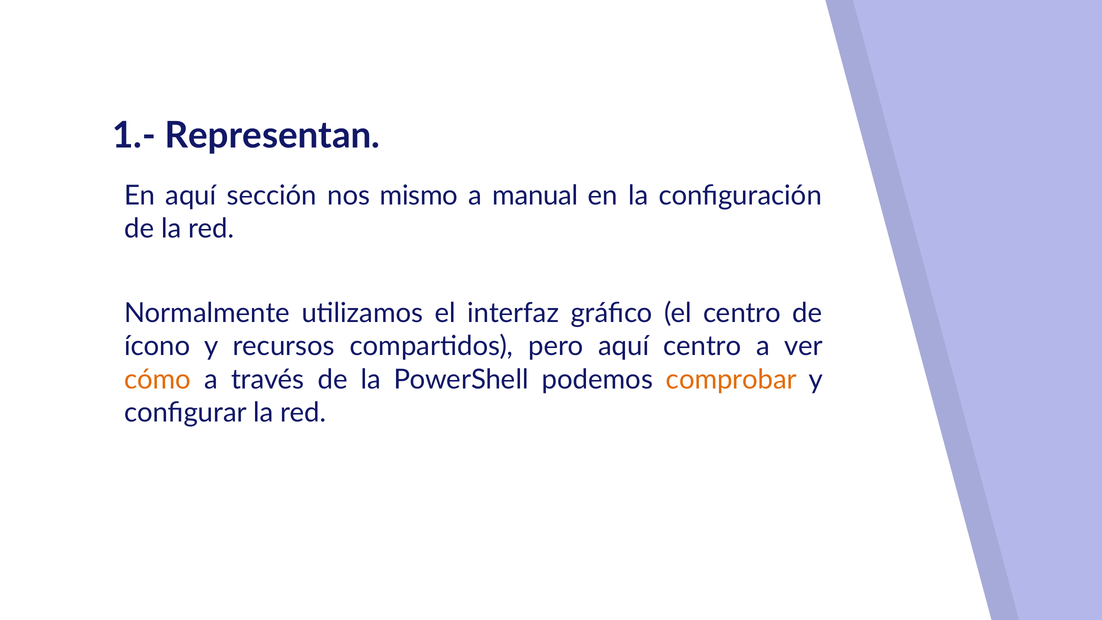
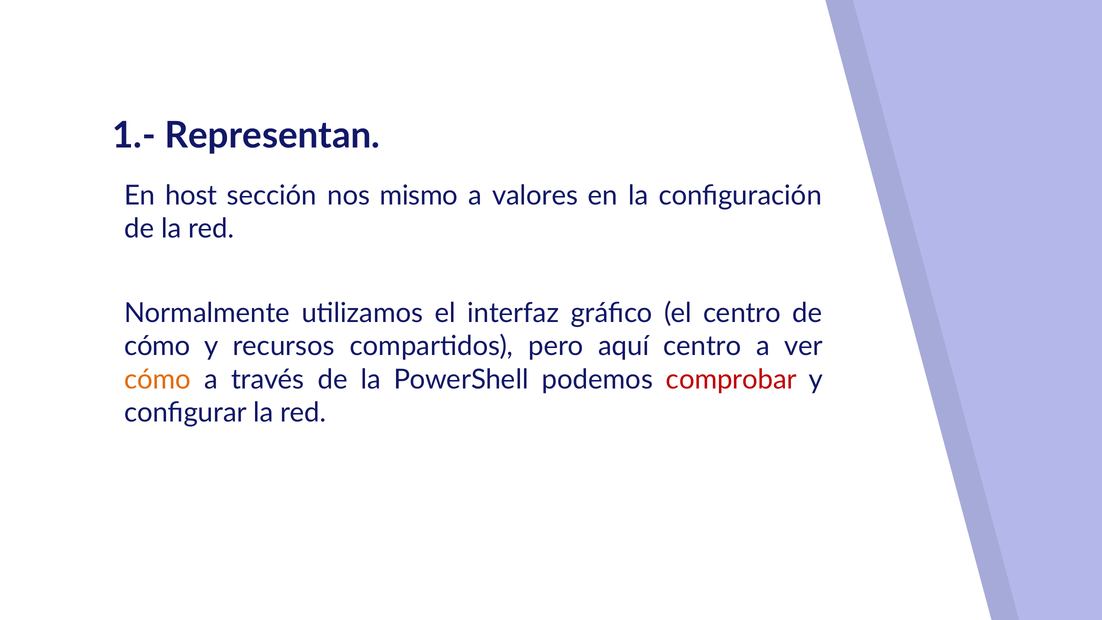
En aquí: aquí -> host
manual: manual -> valores
ícono at (157, 346): ícono -> cómo
comprobar colour: orange -> red
